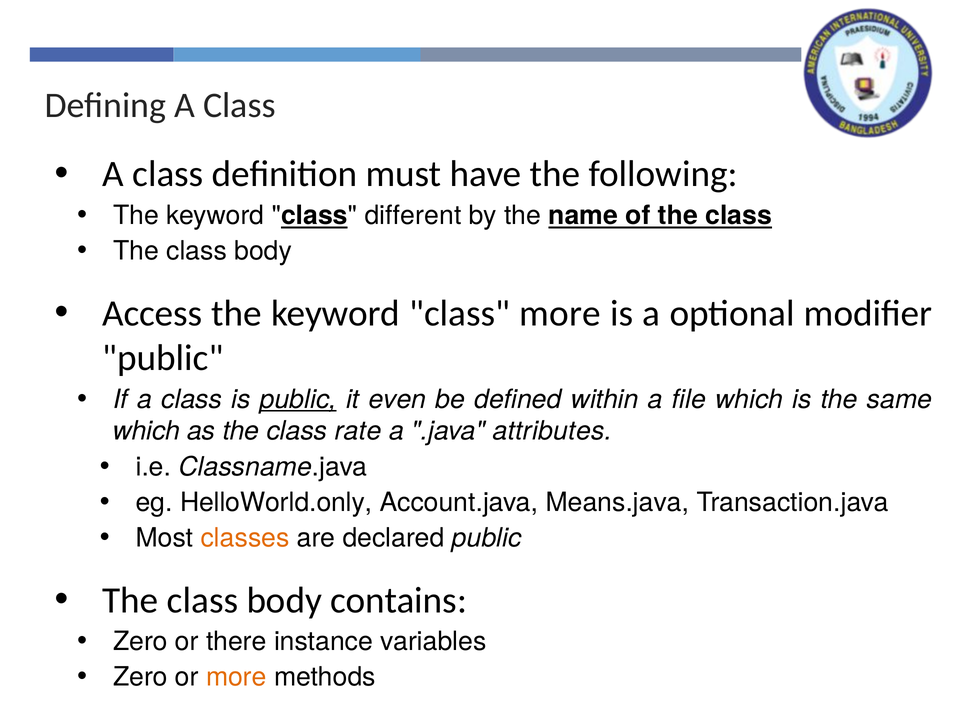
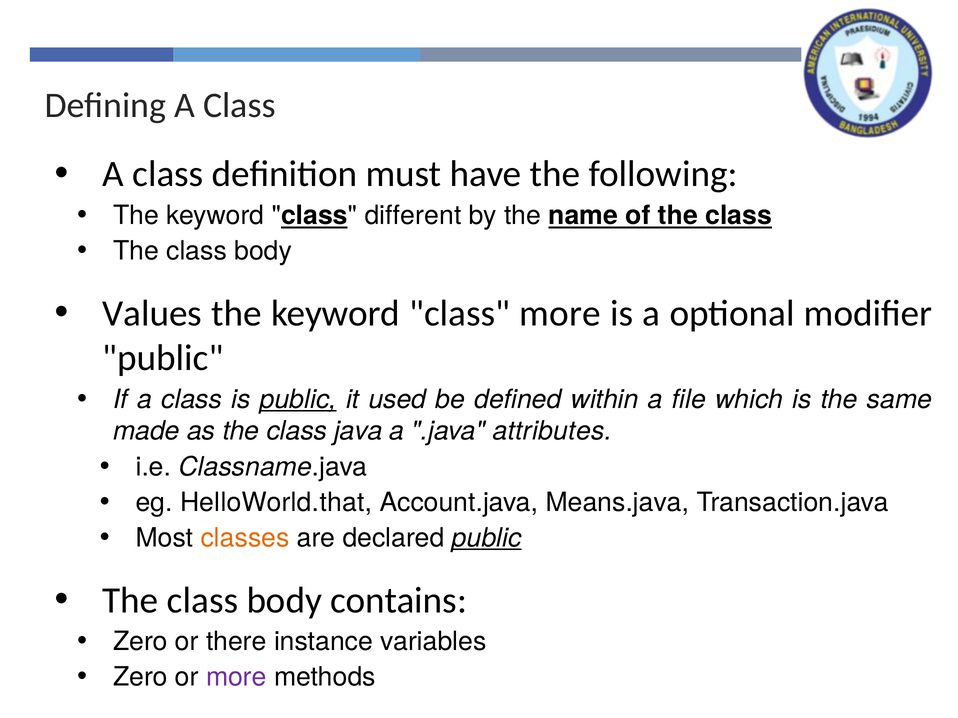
Access: Access -> Values
even: even -> used
which at (146, 432): which -> made
rate: rate -> java
HelloWorld.only: HelloWorld.only -> HelloWorld.that
public at (487, 538) underline: none -> present
more at (236, 678) colour: orange -> purple
